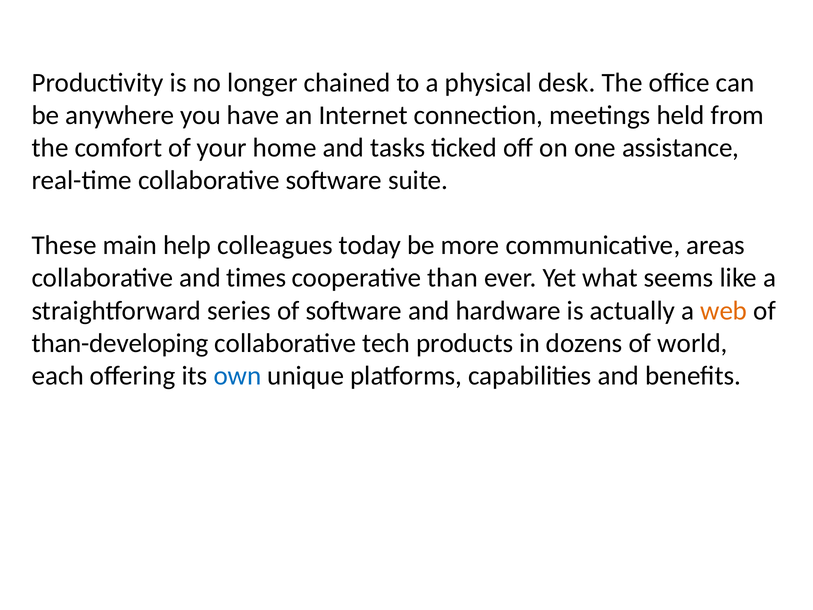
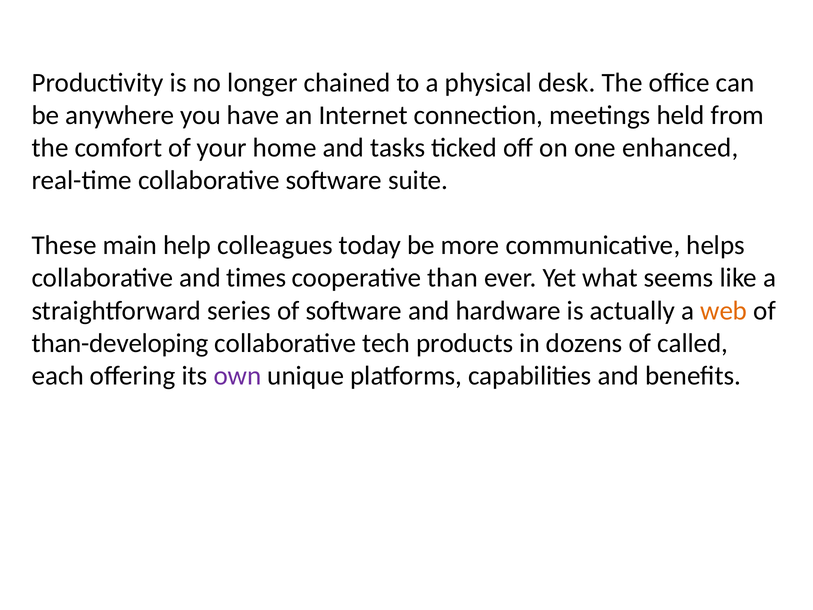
assistance: assistance -> enhanced
areas: areas -> helps
world: world -> called
own colour: blue -> purple
